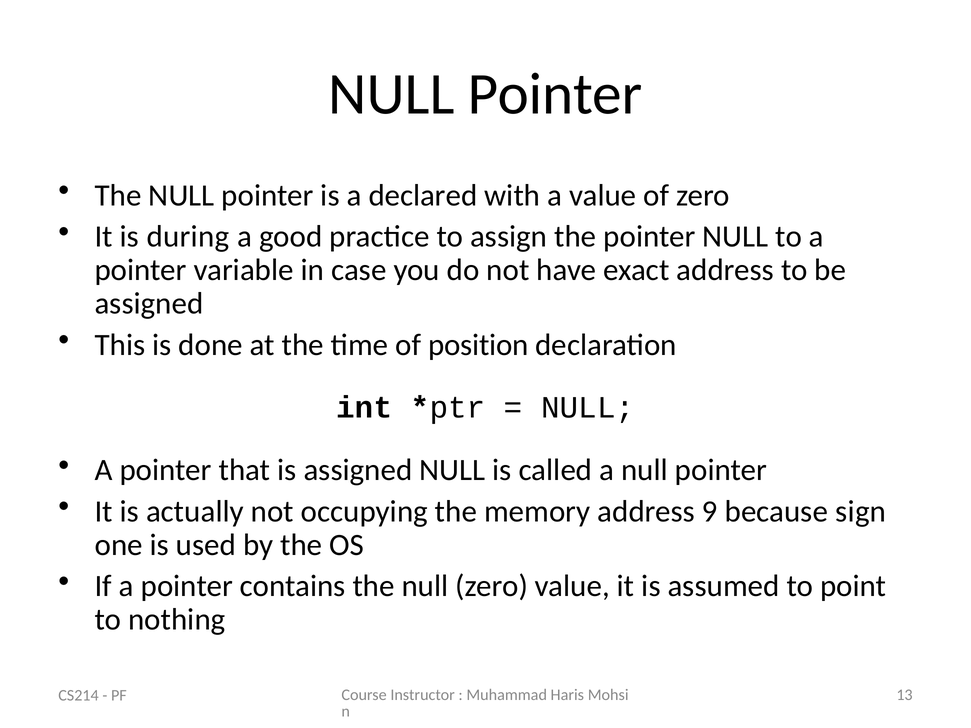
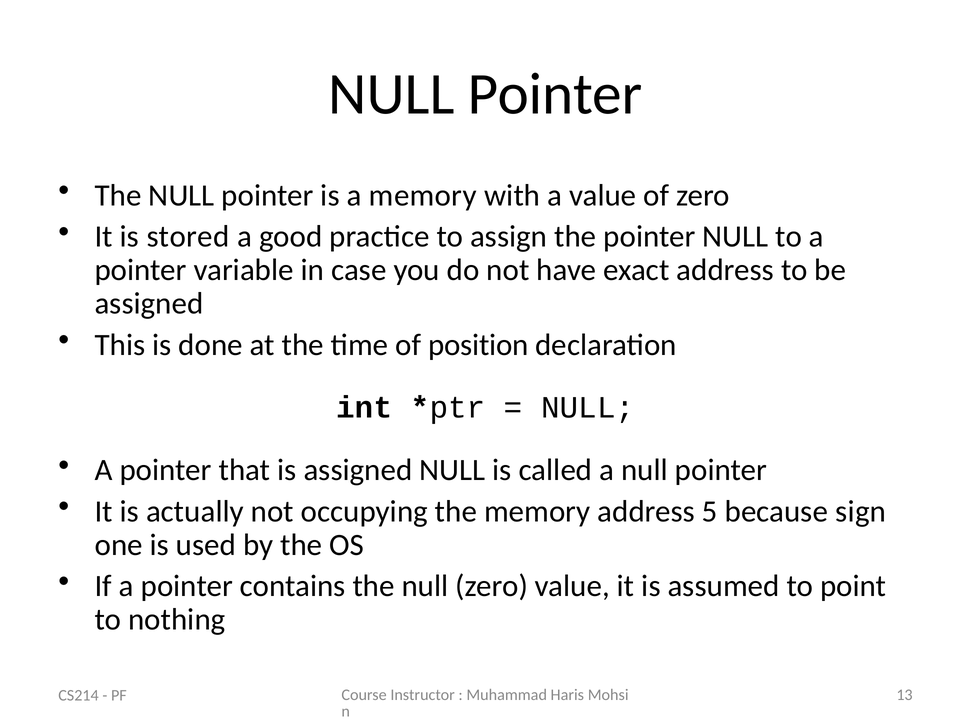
a declared: declared -> memory
during: during -> stored
9: 9 -> 5
